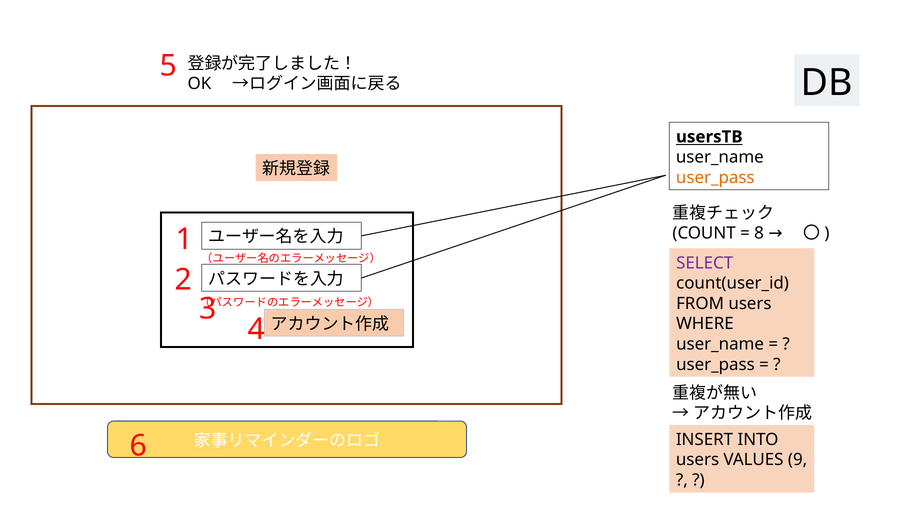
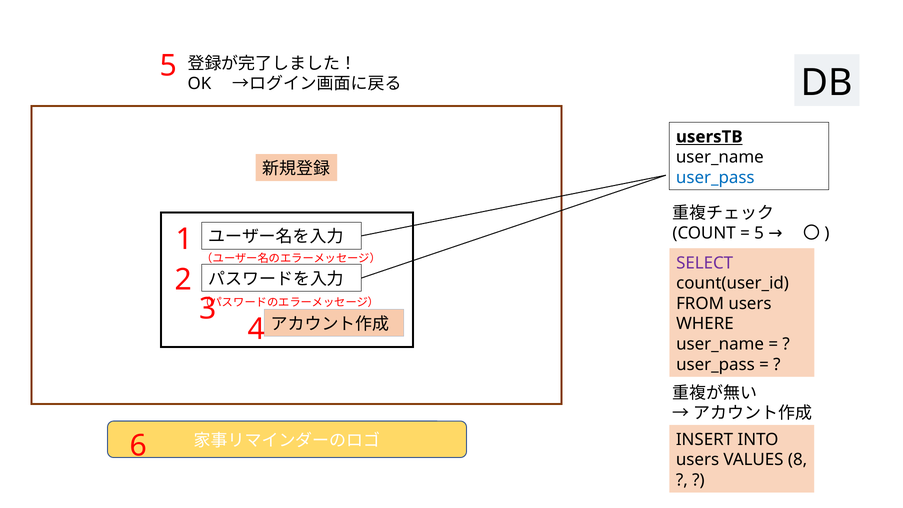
user_pass at (715, 177) colour: orange -> blue
8 at (759, 233): 8 -> 5
9: 9 -> 8
